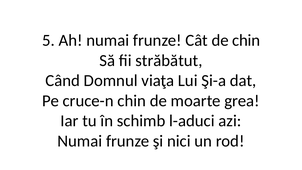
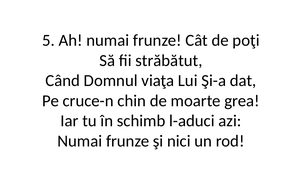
de chin: chin -> poţi
